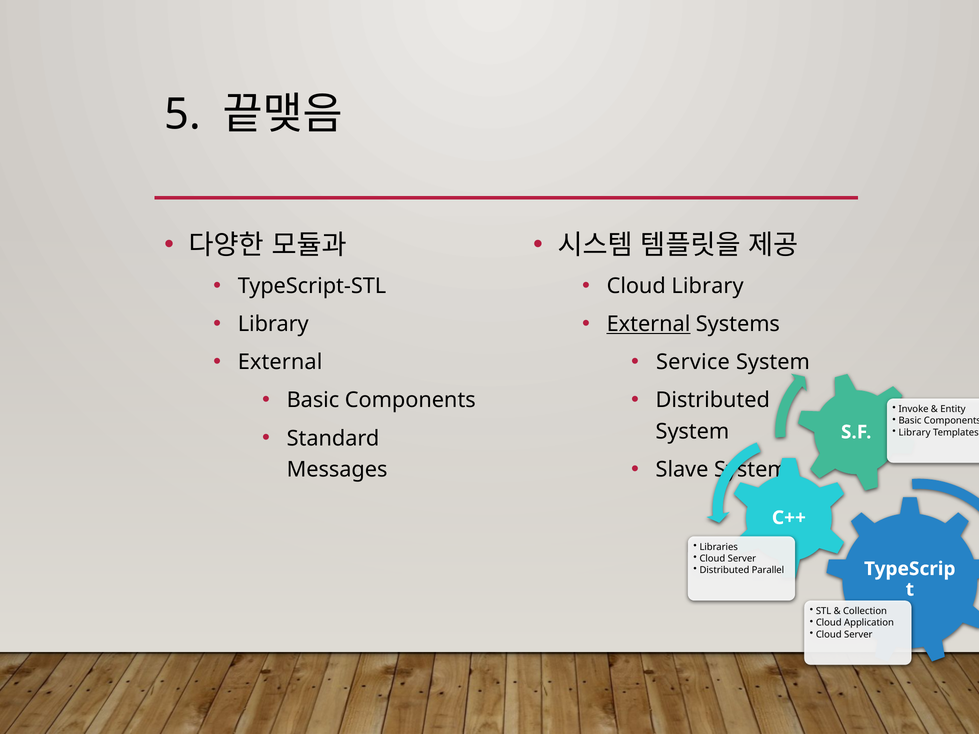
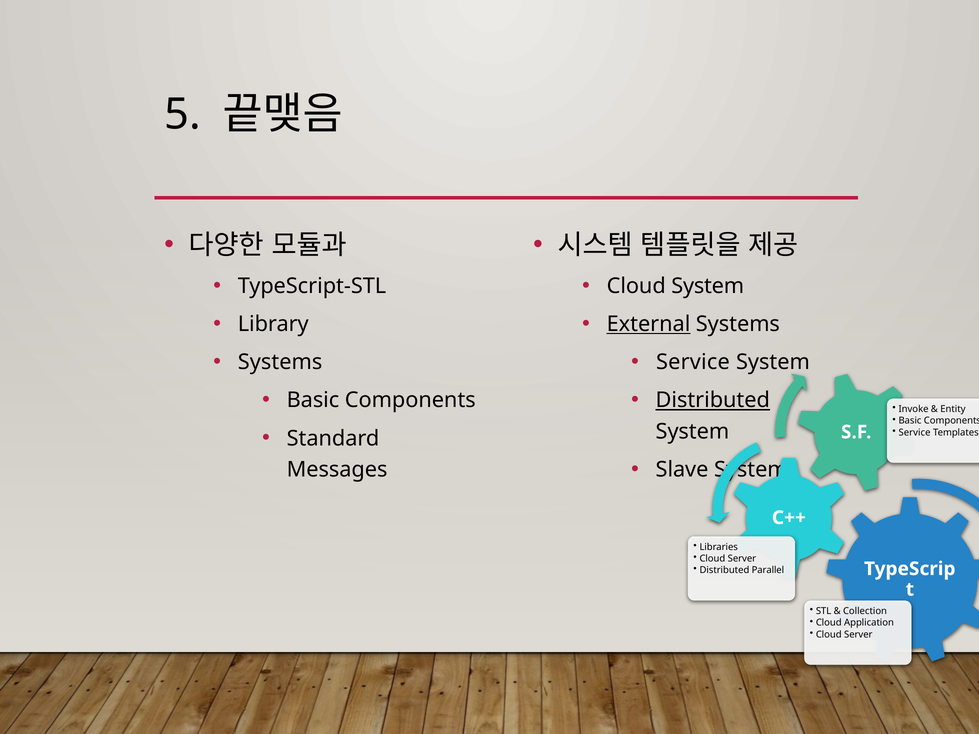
Cloud Library: Library -> System
External at (280, 362): External -> Systems
Distributed at (713, 400) underline: none -> present
Library at (915, 433): Library -> Service
